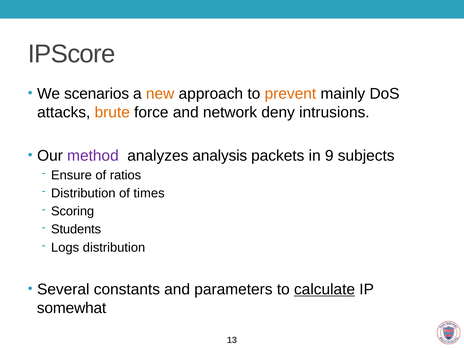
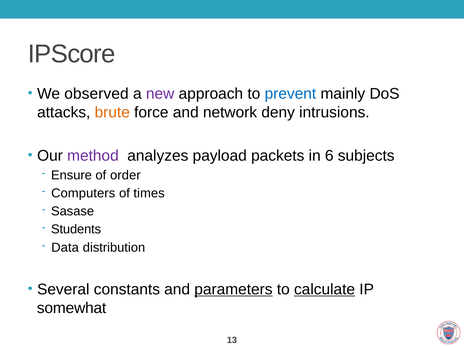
scenarios: scenarios -> observed
new colour: orange -> purple
prevent colour: orange -> blue
analysis: analysis -> payload
9: 9 -> 6
ratios: ratios -> order
Distribution at (83, 193): Distribution -> Computers
Scoring: Scoring -> Sasase
Logs: Logs -> Data
parameters underline: none -> present
